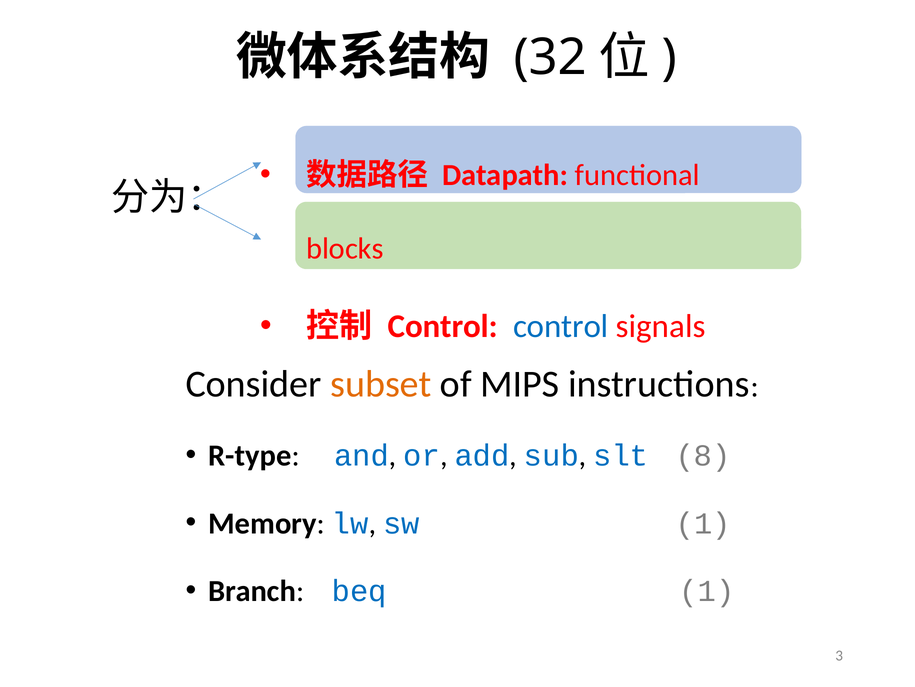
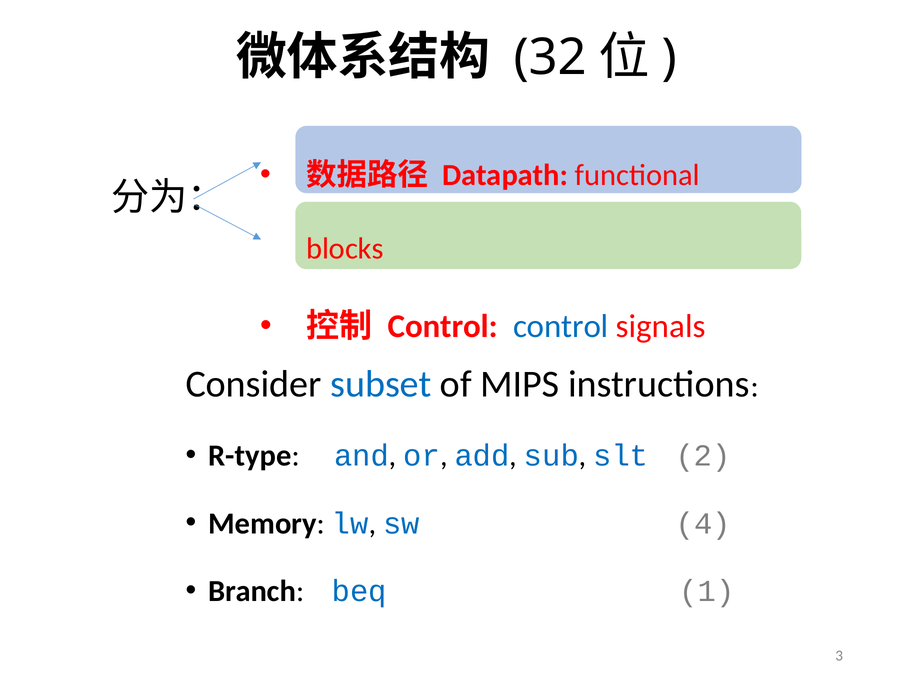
subset colour: orange -> blue
8: 8 -> 2
sw 1: 1 -> 4
